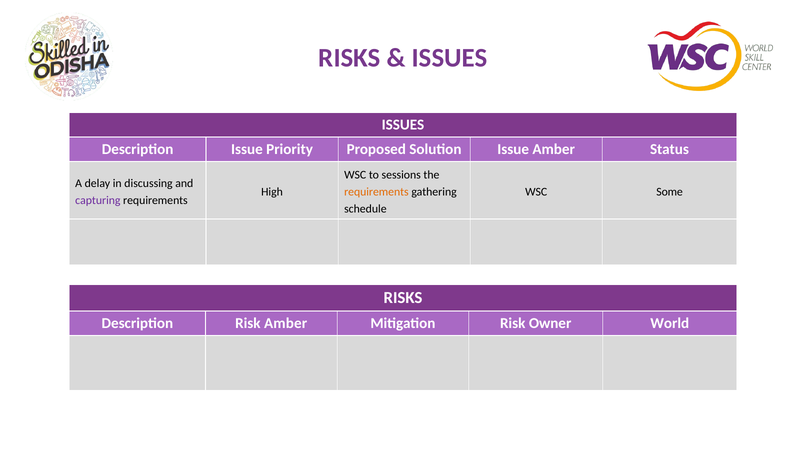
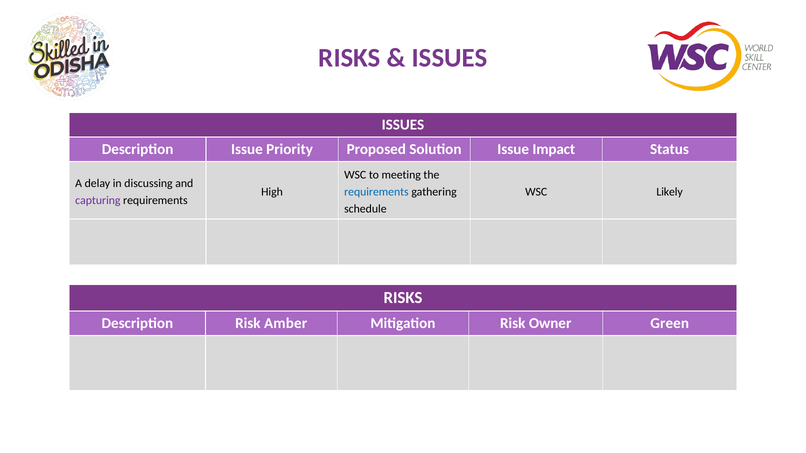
Issue Amber: Amber -> Impact
sessions: sessions -> meeting
requirements at (376, 192) colour: orange -> blue
Some: Some -> Likely
World: World -> Green
